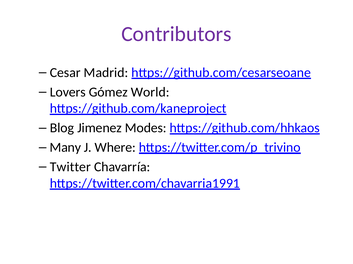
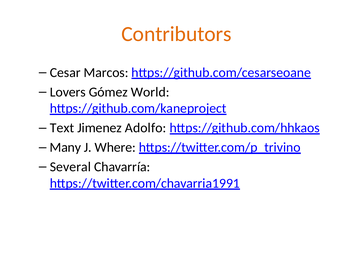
Contributors colour: purple -> orange
Madrid: Madrid -> Marcos
Blog: Blog -> Text
Modes: Modes -> Adolfo
Twitter: Twitter -> Several
